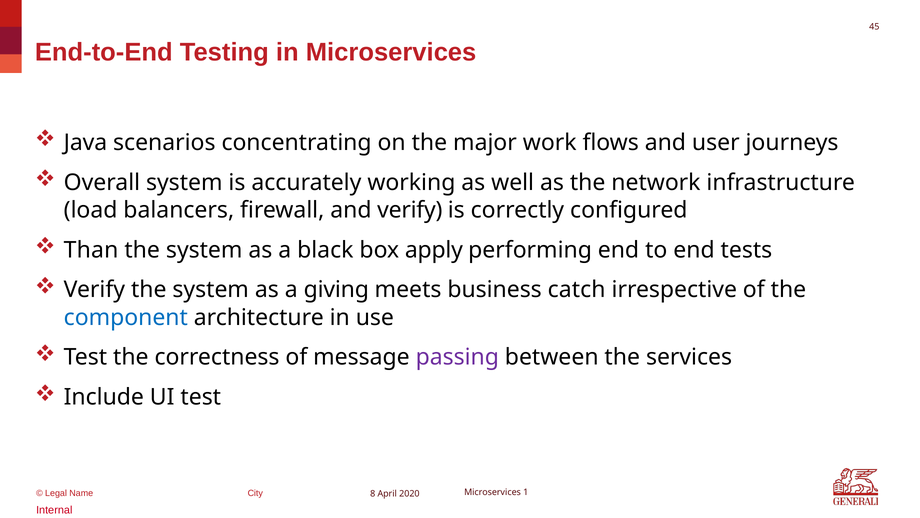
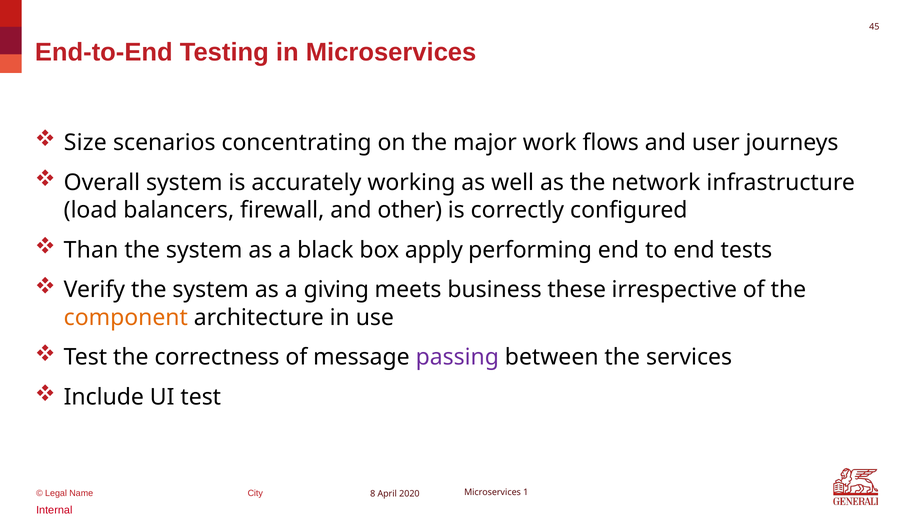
Java: Java -> Size
and verify: verify -> other
catch: catch -> these
component colour: blue -> orange
